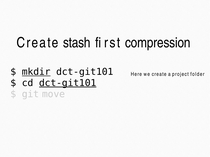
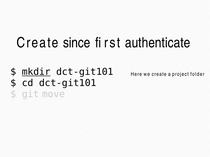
stash: stash -> since
compression: compression -> authenticate
dct-git101 at (68, 83) underline: present -> none
